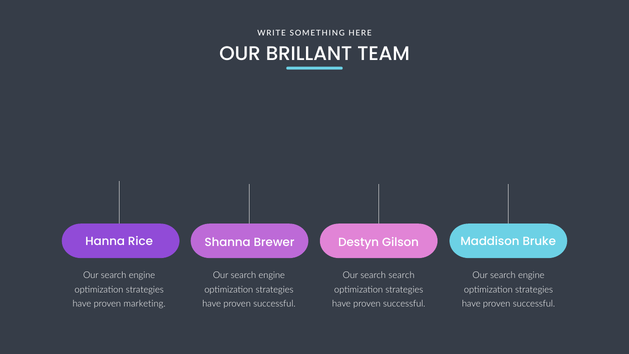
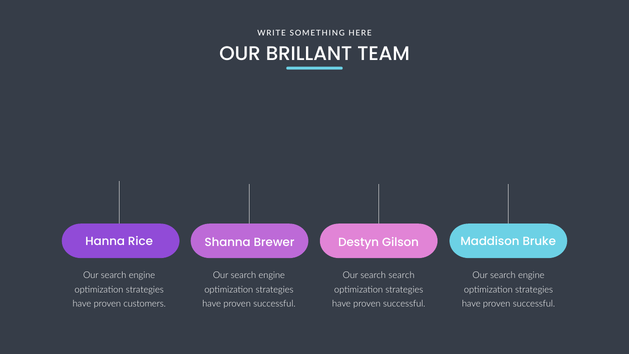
marketing: marketing -> customers
